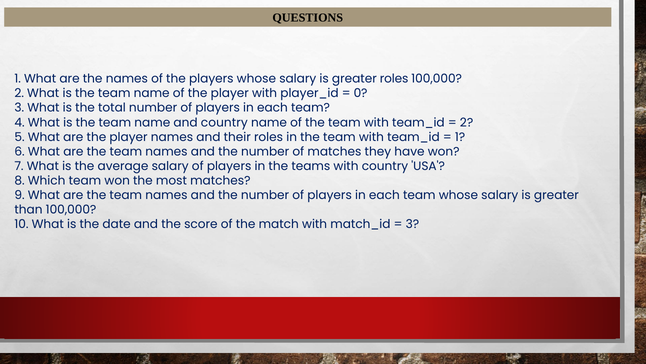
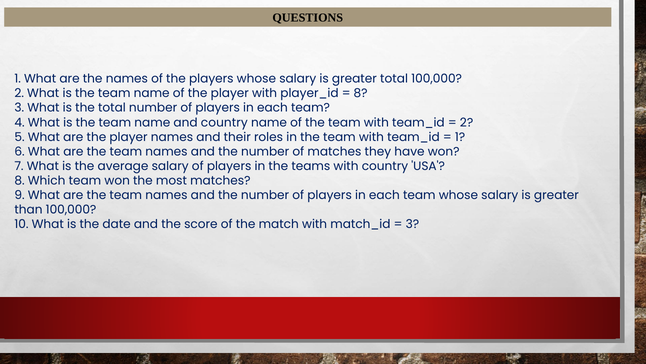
greater roles: roles -> total
0 at (361, 93): 0 -> 8
